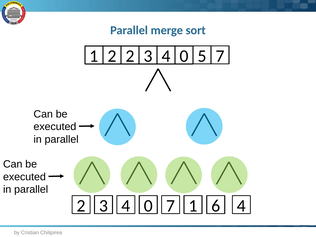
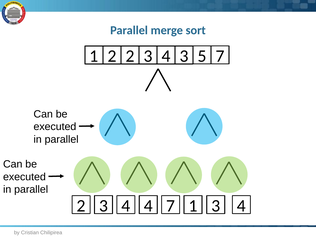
1 2 0: 0 -> 3
4 0: 0 -> 4
1 6: 6 -> 3
